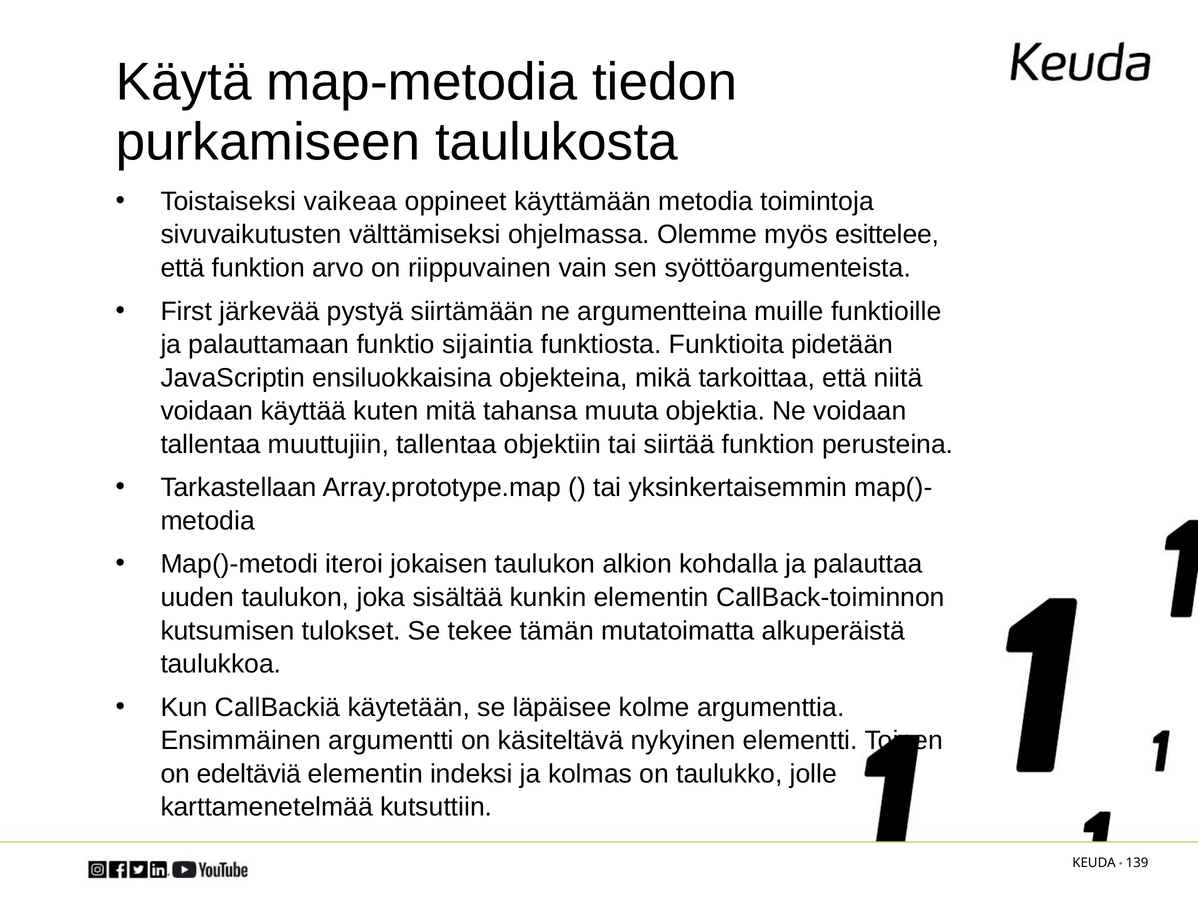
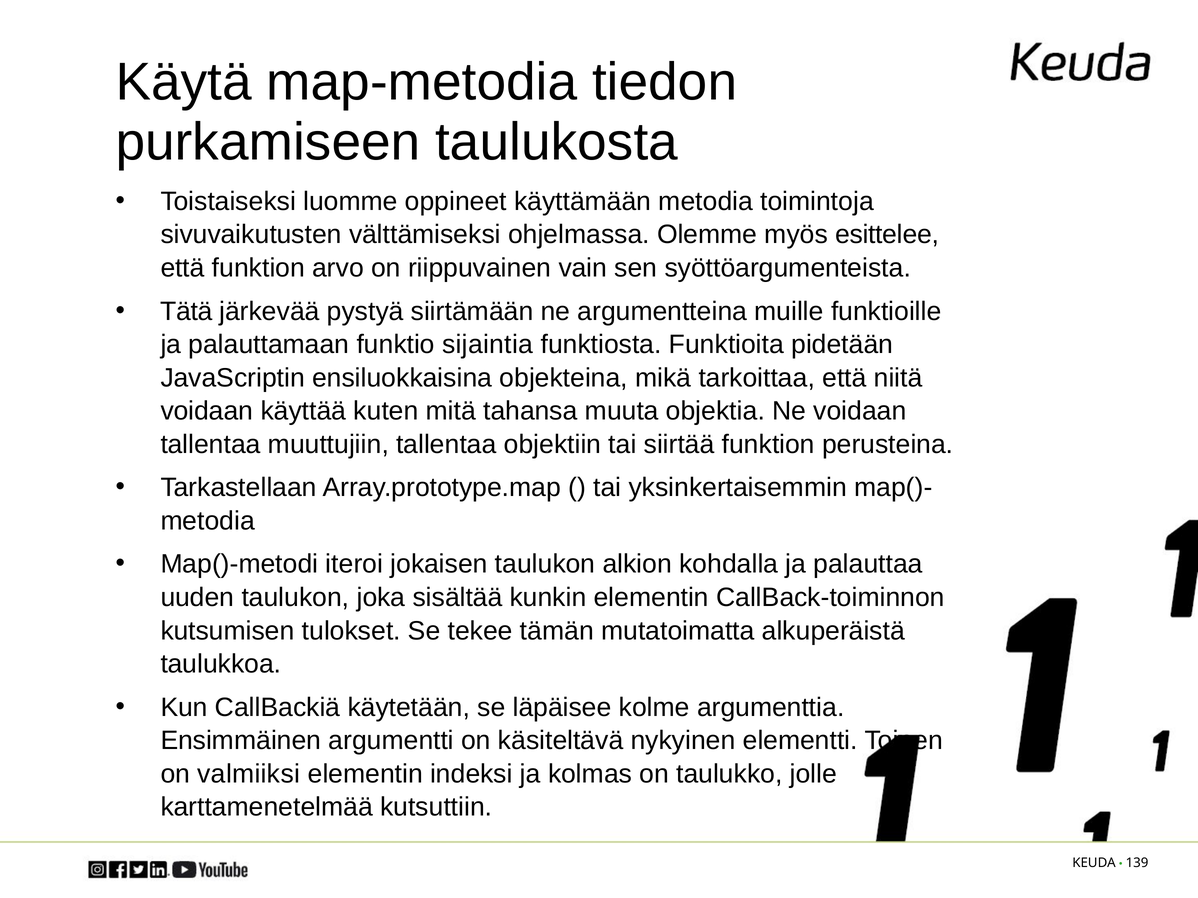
vaikeaa: vaikeaa -> luomme
First: First -> Tätä
edeltäviä: edeltäviä -> valmiiksi
